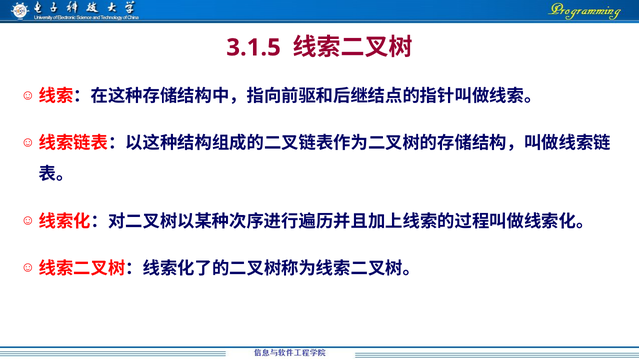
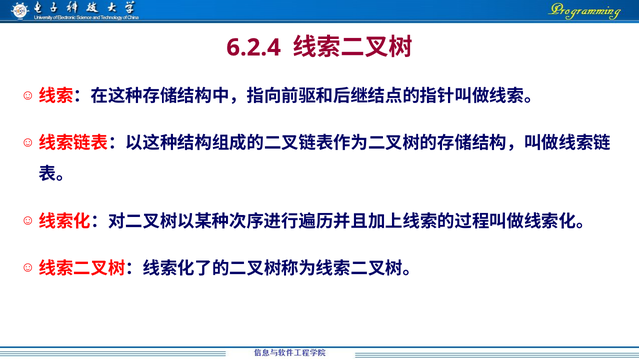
3.1.5: 3.1.5 -> 6.2.4
